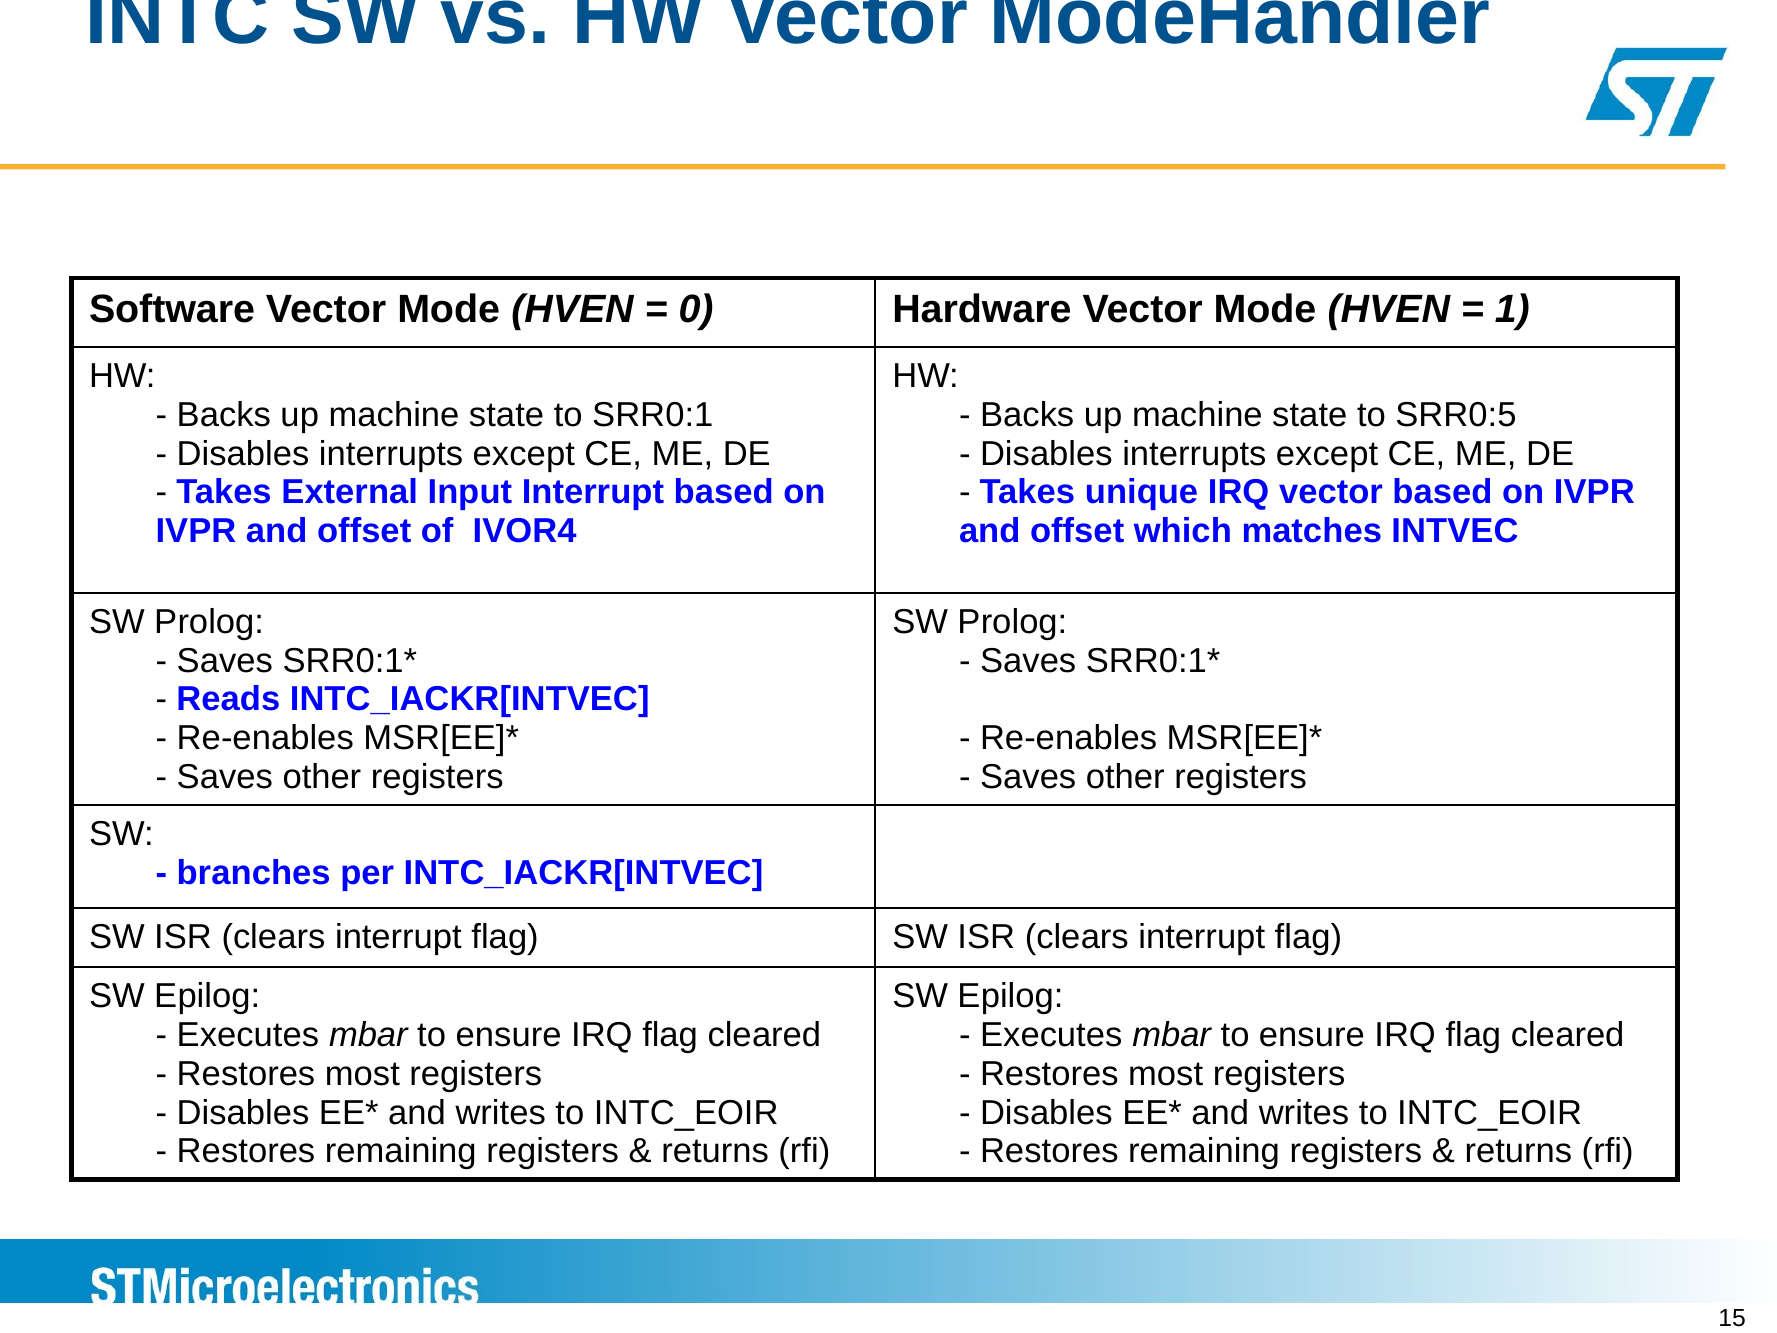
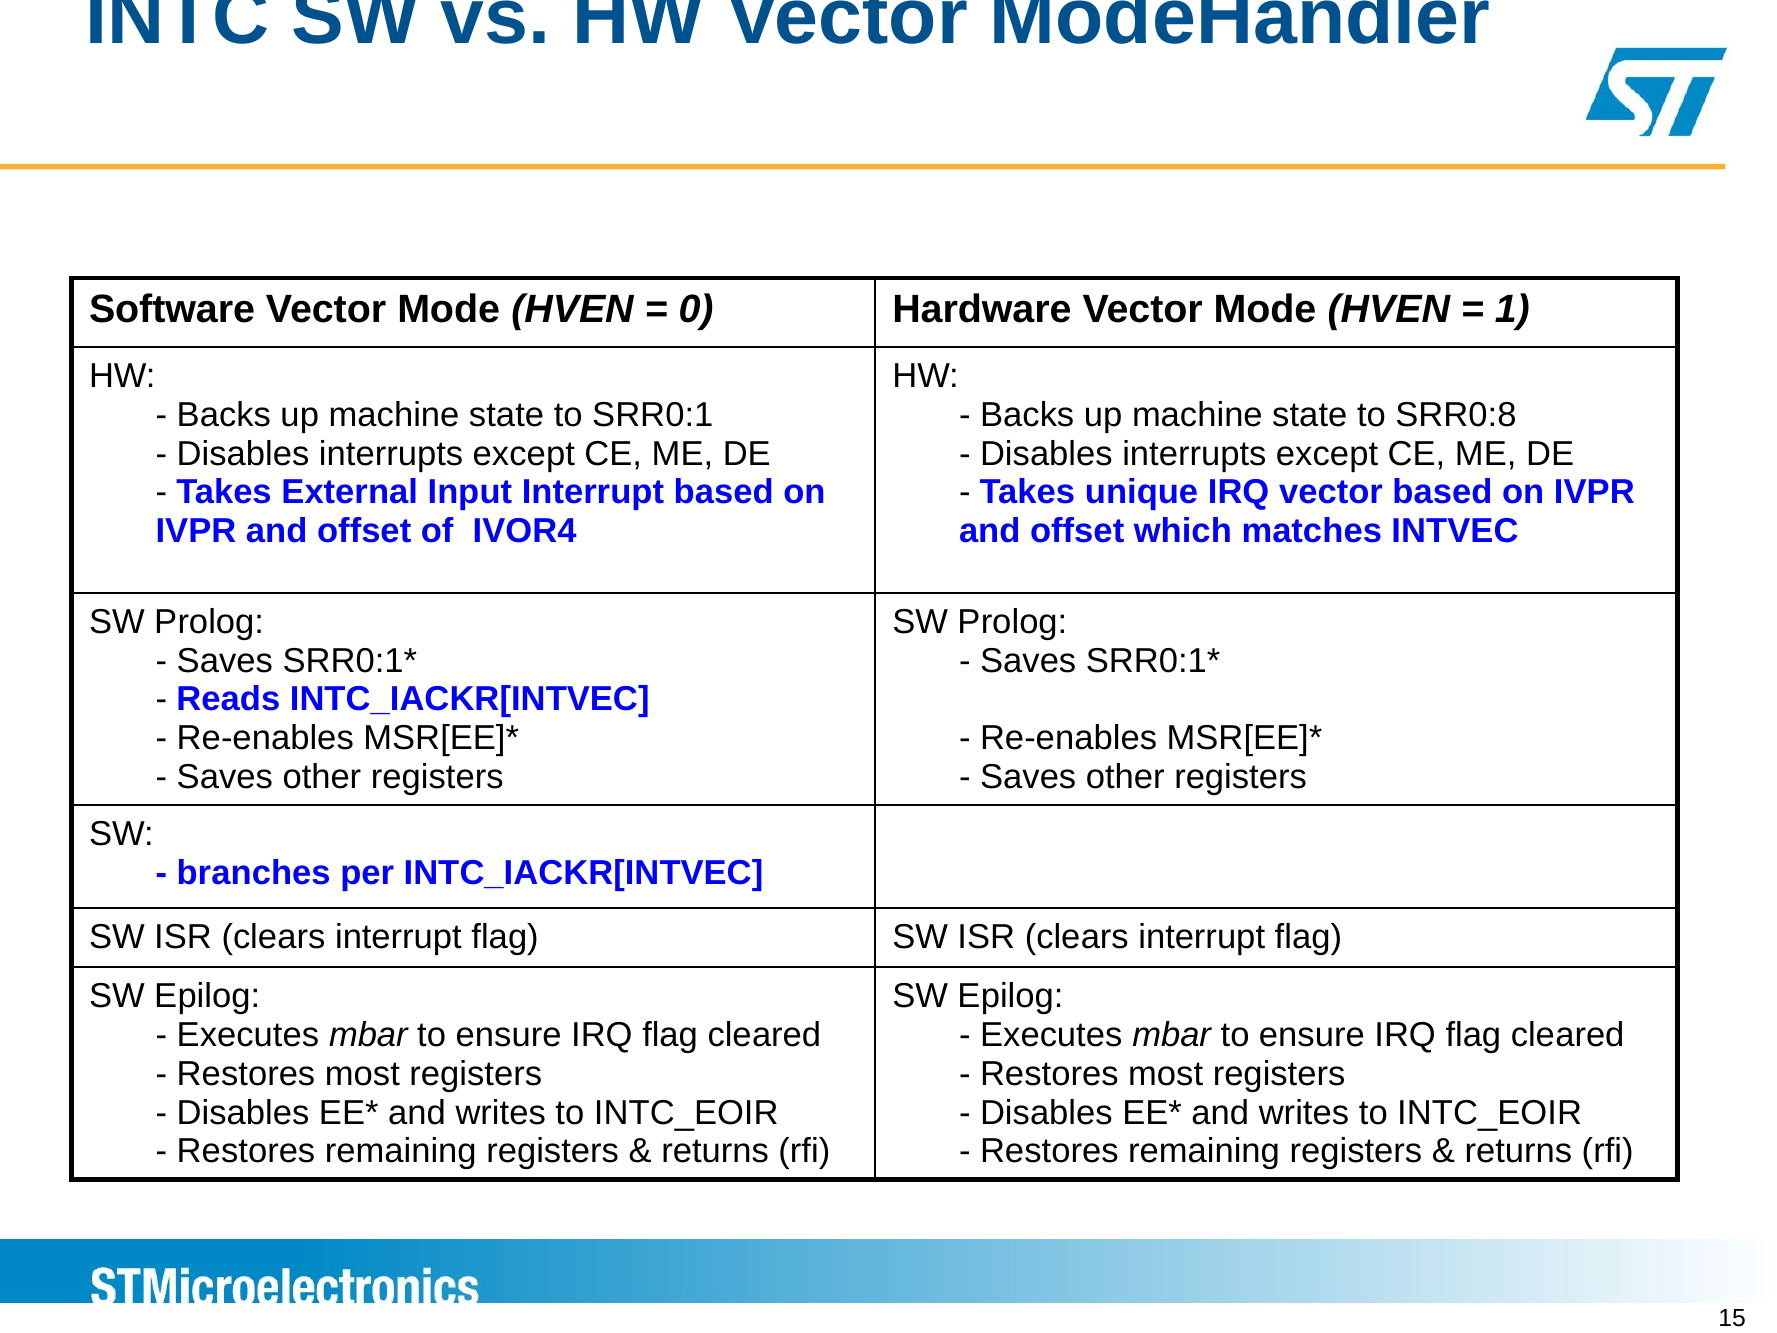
SRR0:5: SRR0:5 -> SRR0:8
